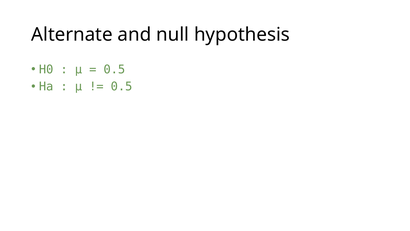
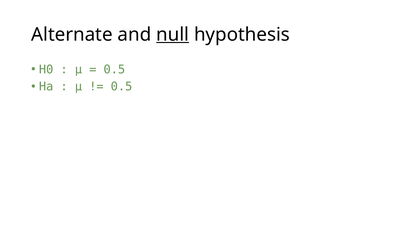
null underline: none -> present
